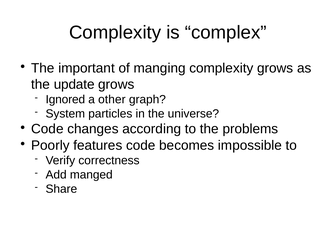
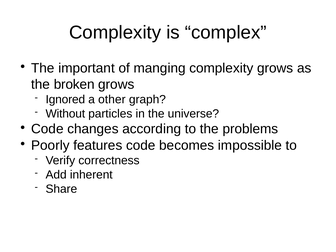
update: update -> broken
System: System -> Without
manged: manged -> inherent
